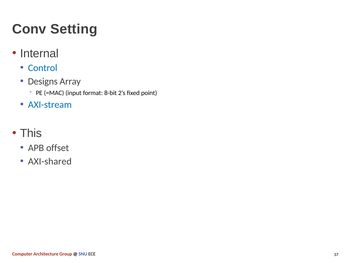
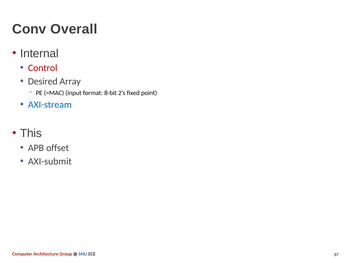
Setting: Setting -> Overall
Control colour: blue -> red
Designs: Designs -> Desired
AXI-shared: AXI-shared -> AXI-submit
